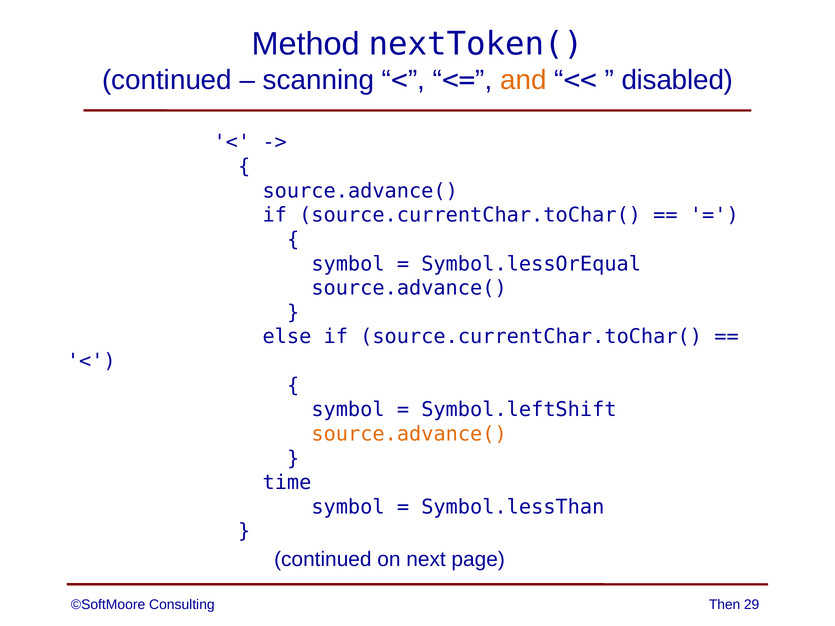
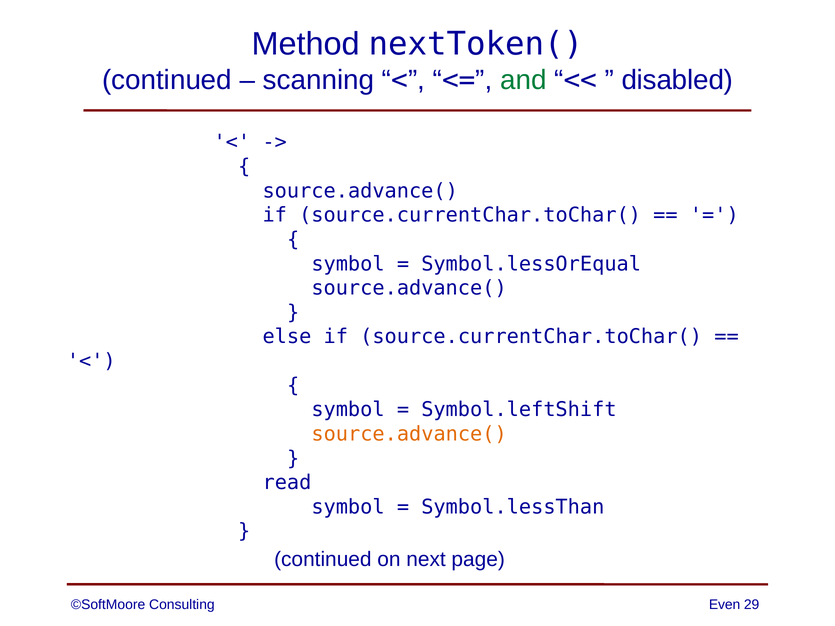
and colour: orange -> green
time: time -> read
Then: Then -> Even
